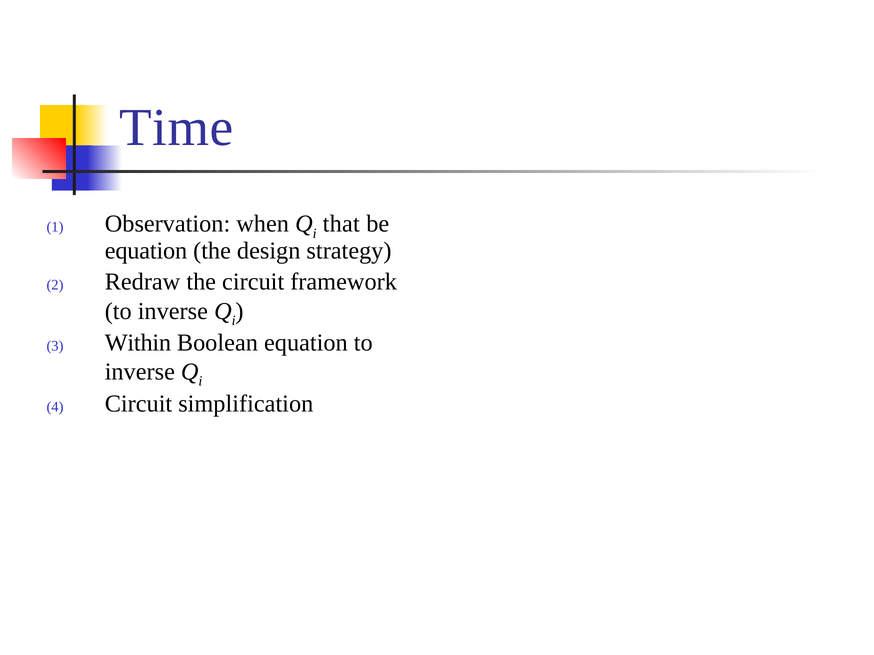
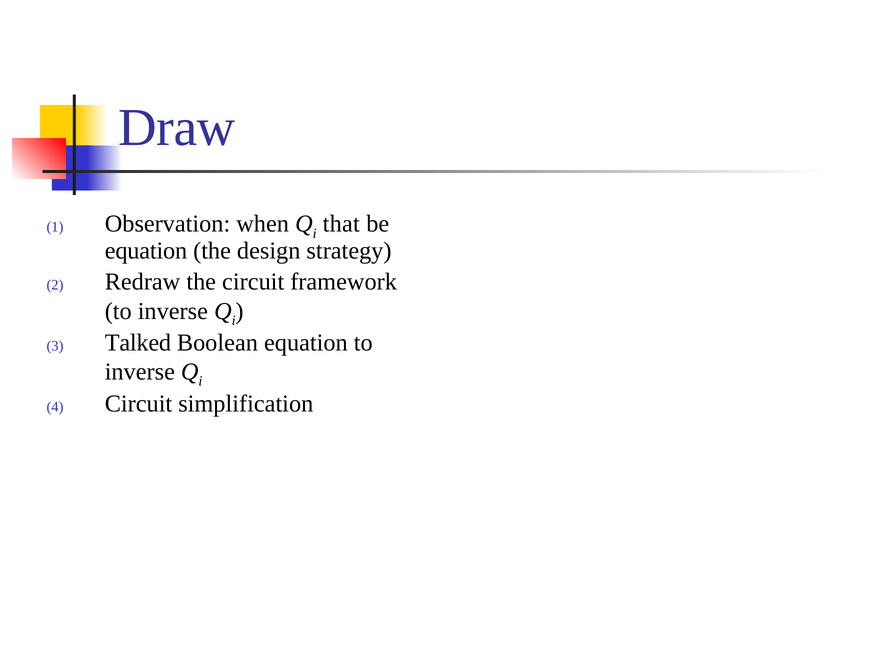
Time: Time -> Draw
Within: Within -> Talked
